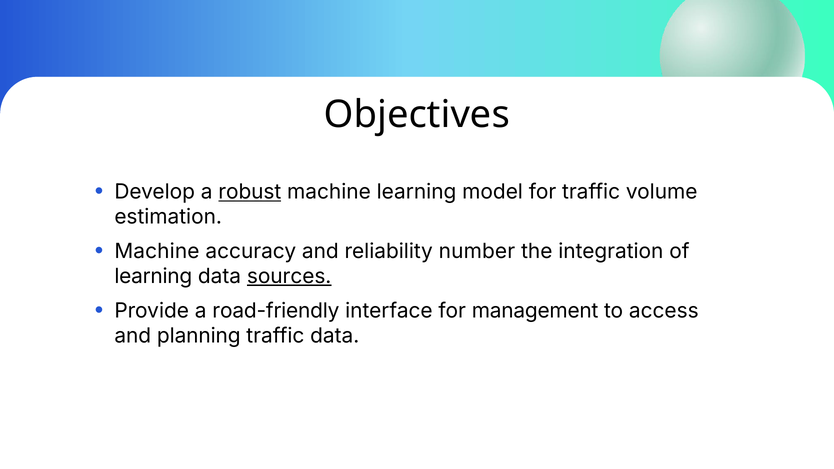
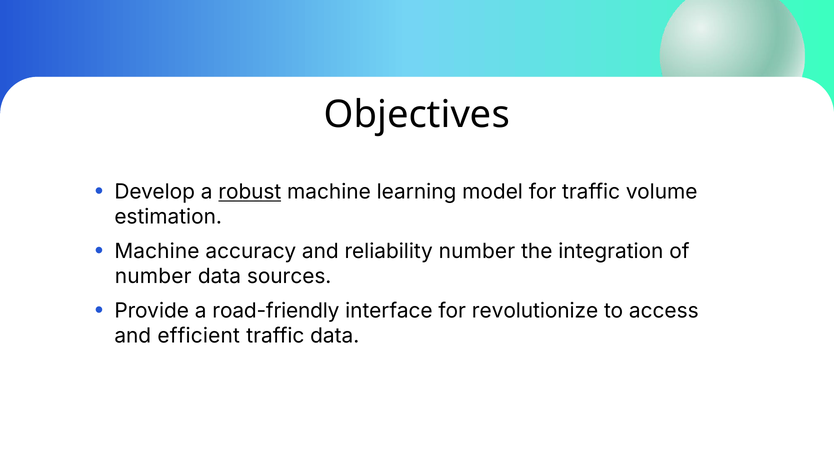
learning at (153, 276): learning -> number
sources underline: present -> none
management: management -> revolutionize
planning: planning -> efficient
